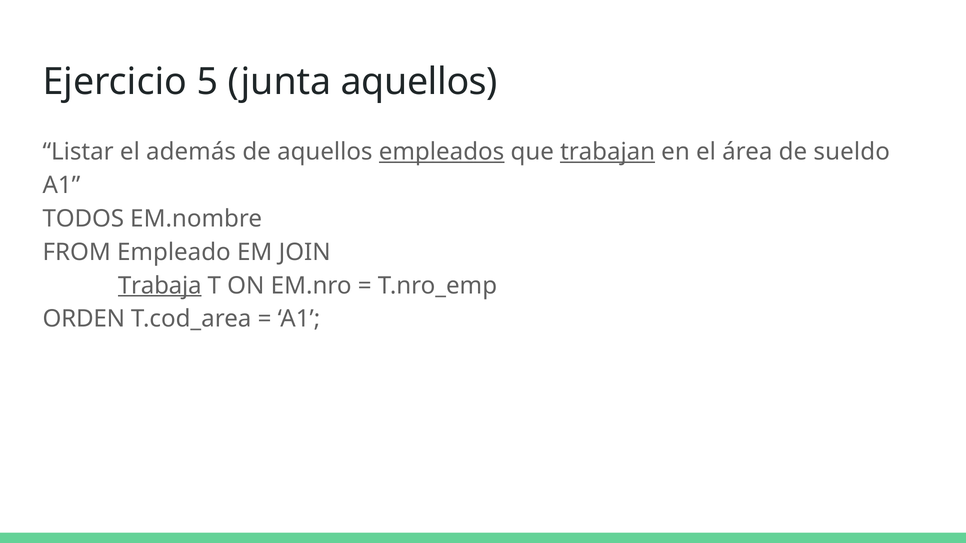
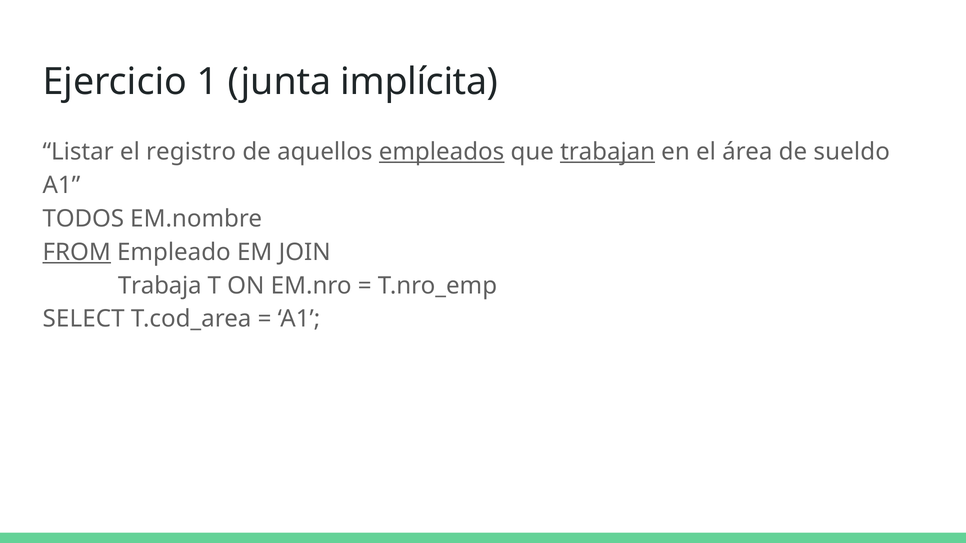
5: 5 -> 1
junta aquellos: aquellos -> implícita
además: además -> registro
FROM underline: none -> present
Trabaja underline: present -> none
ORDEN: ORDEN -> SELECT
